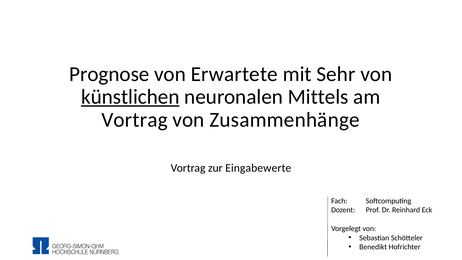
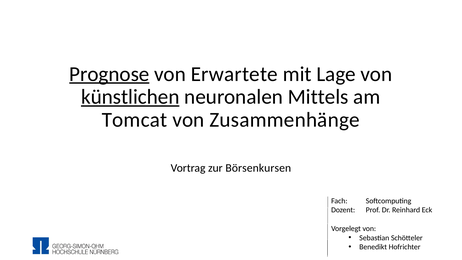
Prognose underline: none -> present
Sehr: Sehr -> Lage
Vortrag at (135, 120): Vortrag -> Tomcat
Eingabewerte: Eingabewerte -> Börsenkursen
